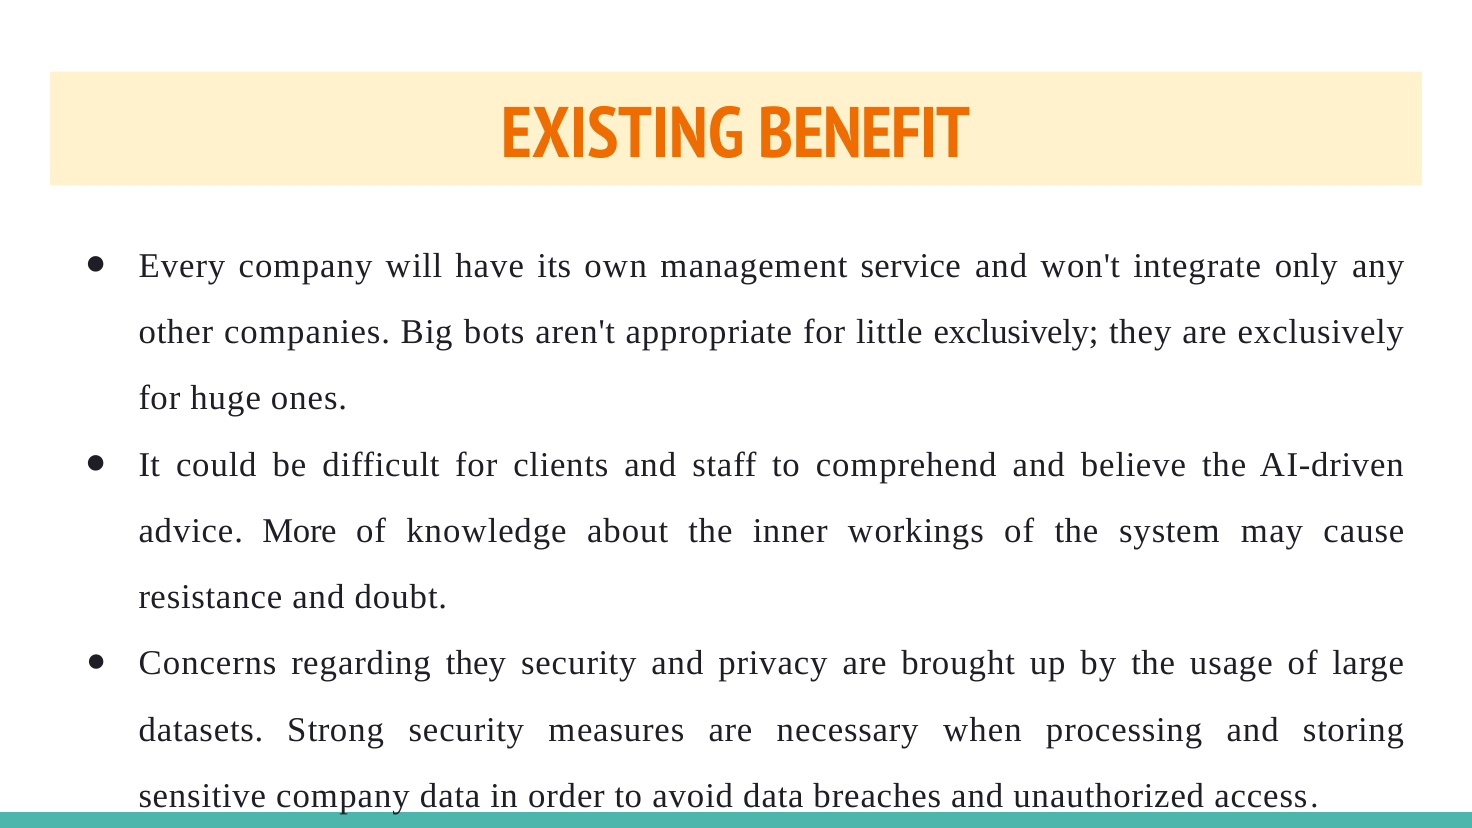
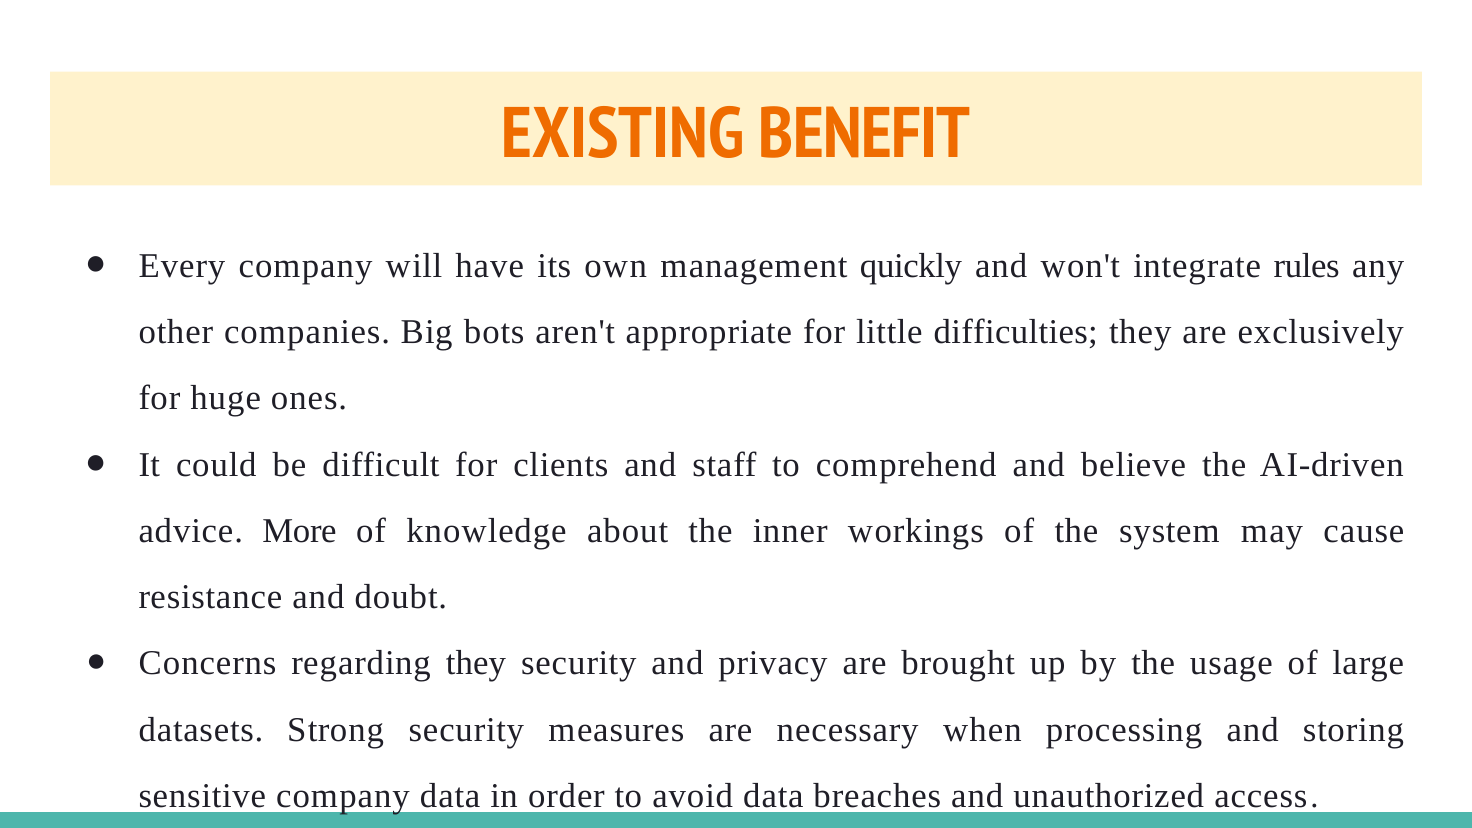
service: service -> quickly
only: only -> rules
little exclusively: exclusively -> difficulties
